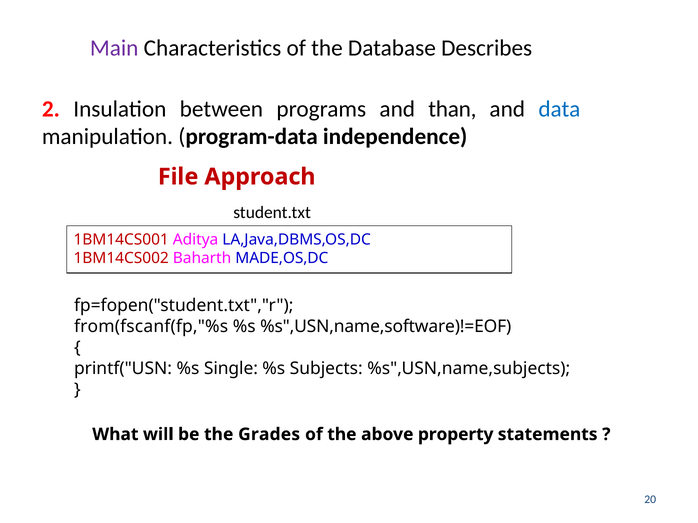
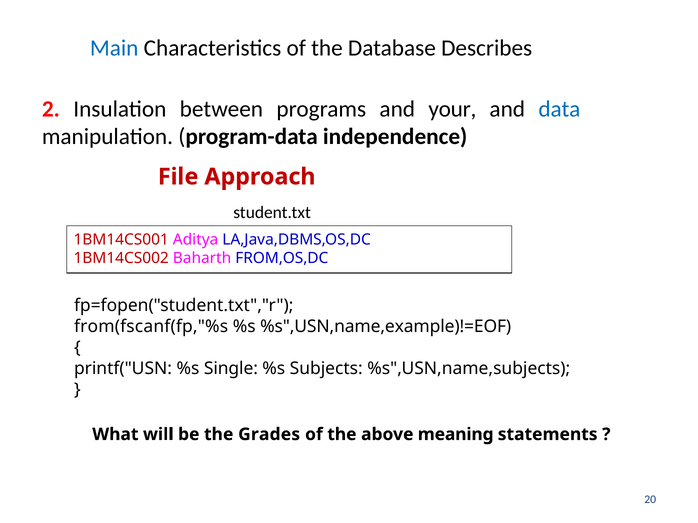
Main colour: purple -> blue
than: than -> your
MADE,OS,DC: MADE,OS,DC -> FROM,OS,DC
%s",USN,name,software)!=EOF: %s",USN,name,software)!=EOF -> %s",USN,name,example)!=EOF
property: property -> meaning
